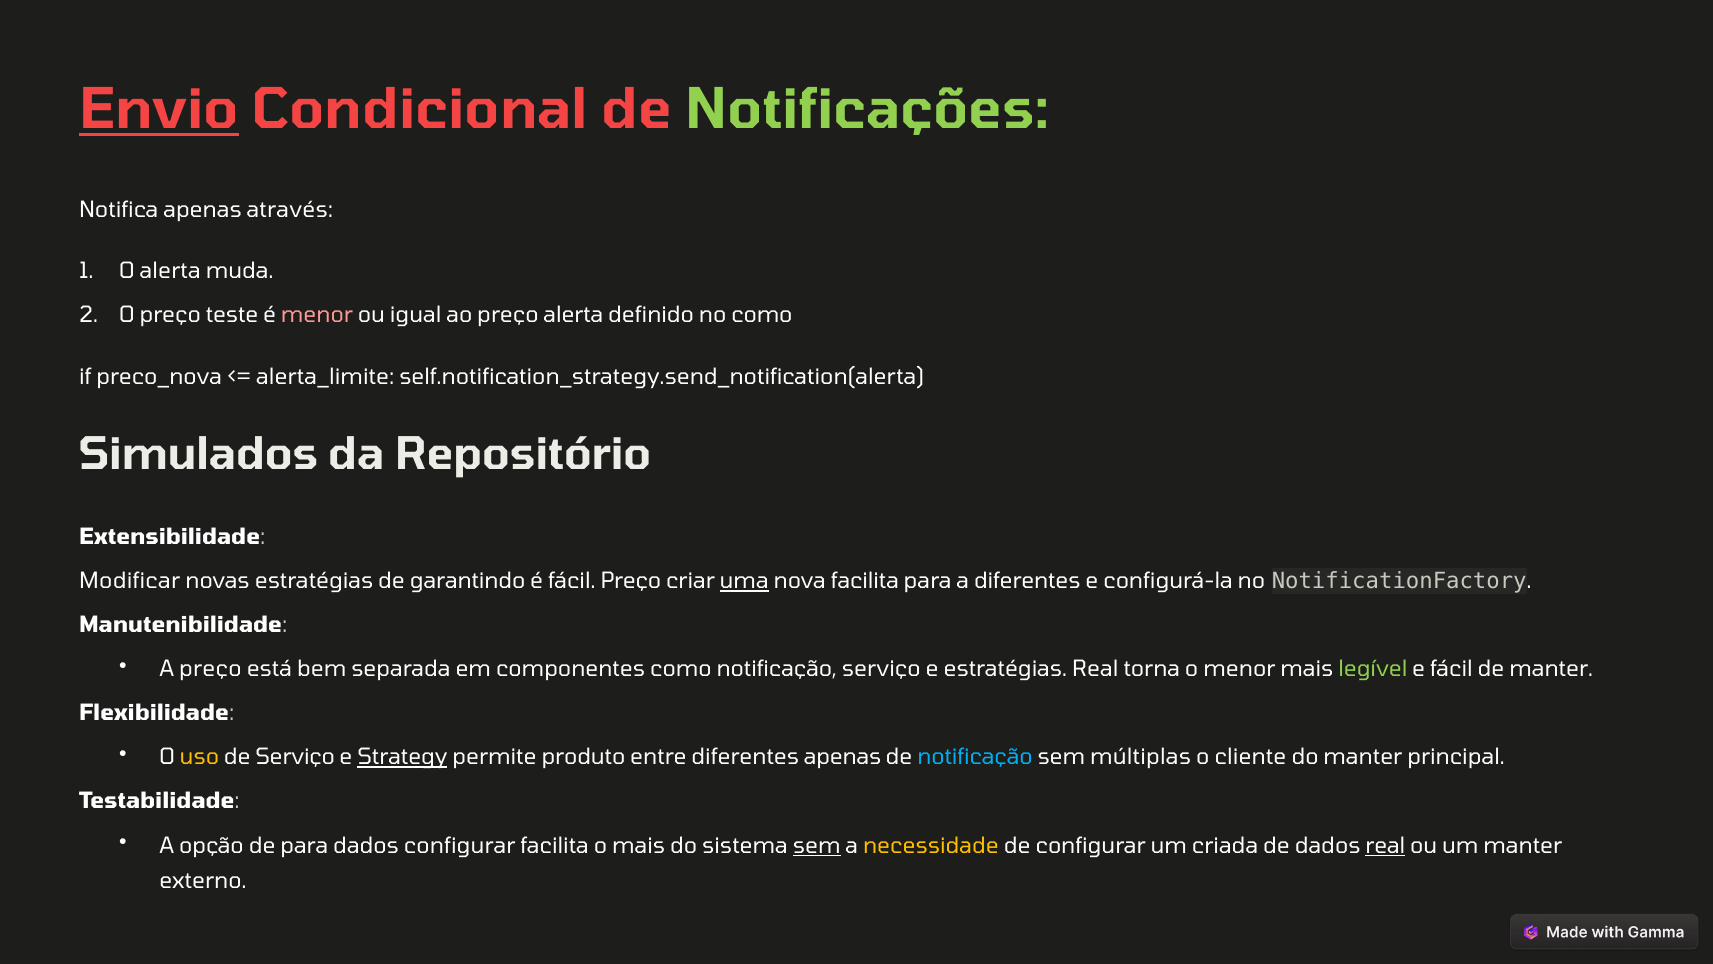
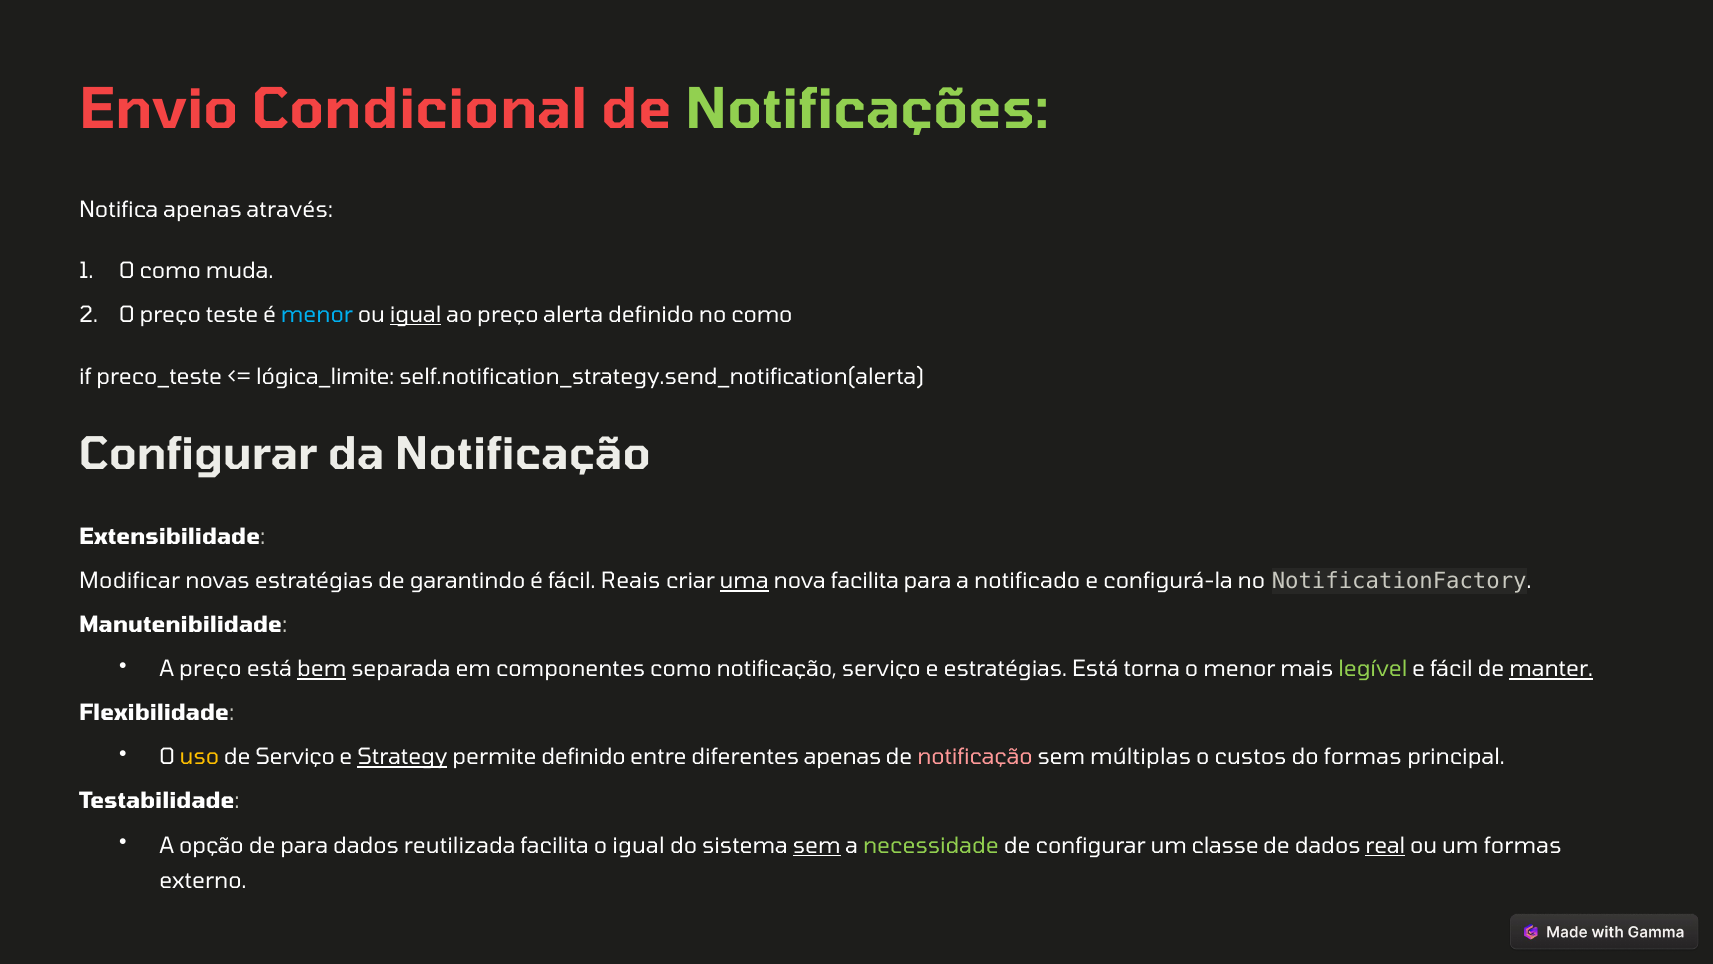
Envio underline: present -> none
O alerta: alerta -> como
menor at (317, 315) colour: pink -> light blue
igual at (416, 315) underline: none -> present
preco_nova: preco_nova -> preco_teste
alerta_limite: alerta_limite -> lógica_limite
Simulados at (198, 455): Simulados -> Configurar
da Repositório: Repositório -> Notificação
fácil Preço: Preço -> Reais
a diferentes: diferentes -> notificado
bem underline: none -> present
estratégias Real: Real -> Está
manter at (1551, 669) underline: none -> present
permite produto: produto -> definido
notificação at (975, 757) colour: light blue -> pink
cliente: cliente -> custos
do manter: manter -> formas
dados configurar: configurar -> reutilizada
o mais: mais -> igual
necessidade colour: yellow -> light green
criada: criada -> classe
um manter: manter -> formas
